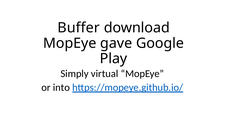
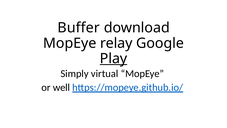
gave: gave -> relay
Play underline: none -> present
into: into -> well
